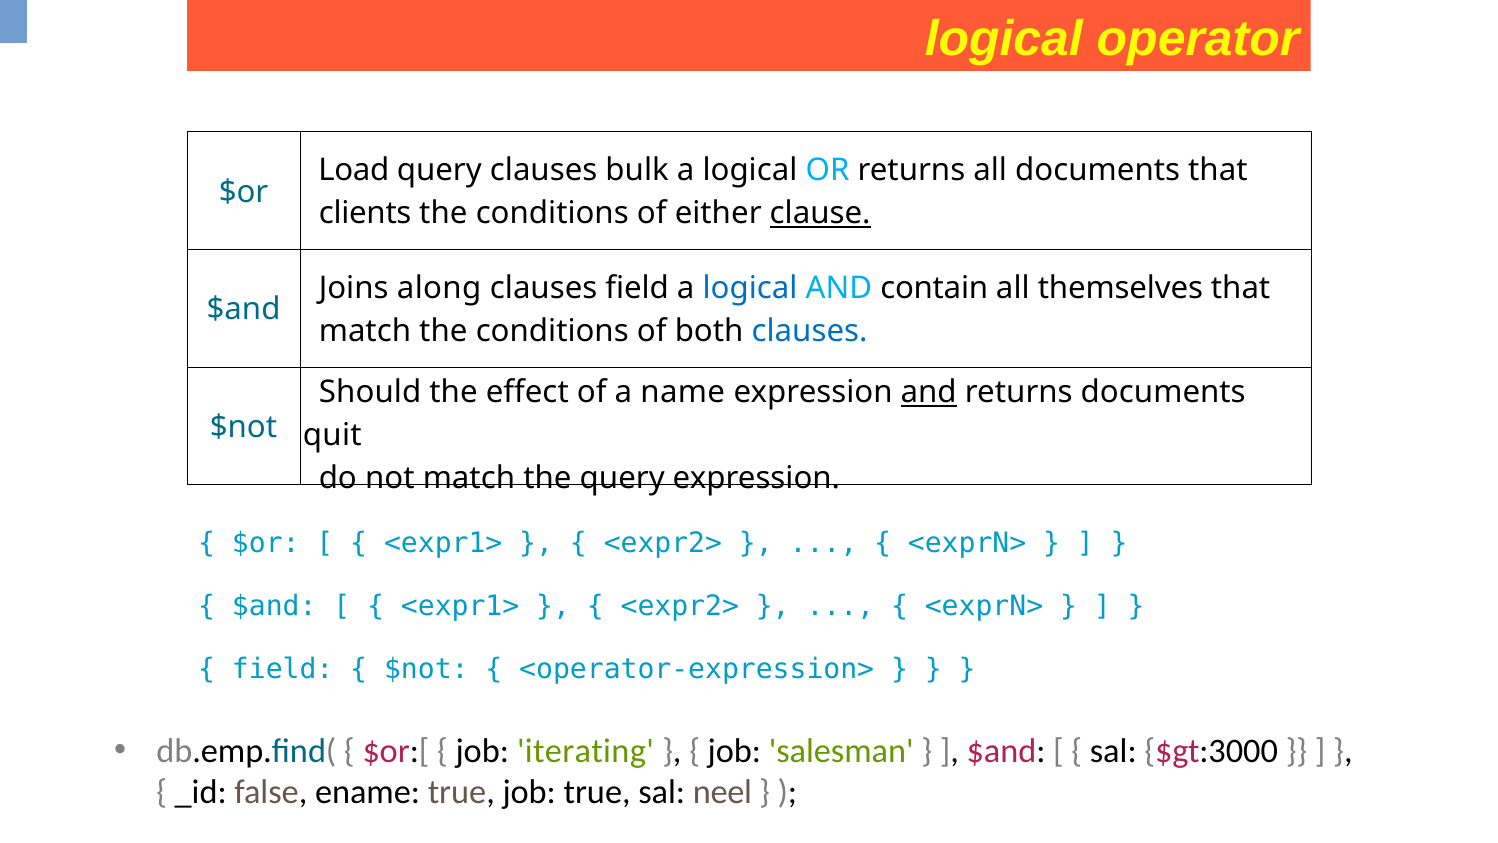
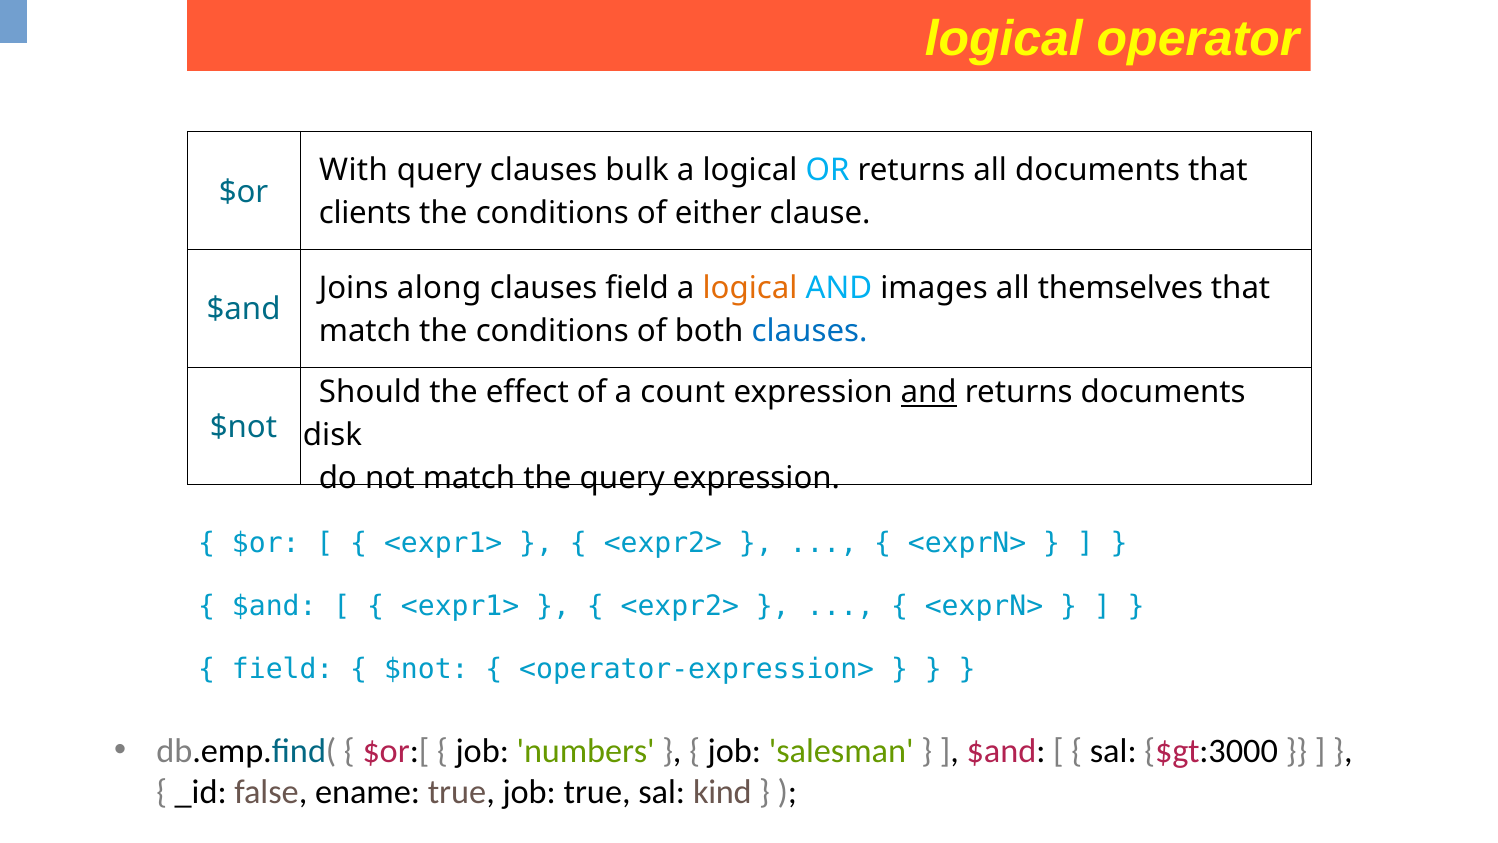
Load: Load -> With
clause underline: present -> none
logical at (750, 288) colour: blue -> orange
contain: contain -> images
name: name -> count
quit: quit -> disk
iterating: iterating -> numbers
neel: neel -> kind
